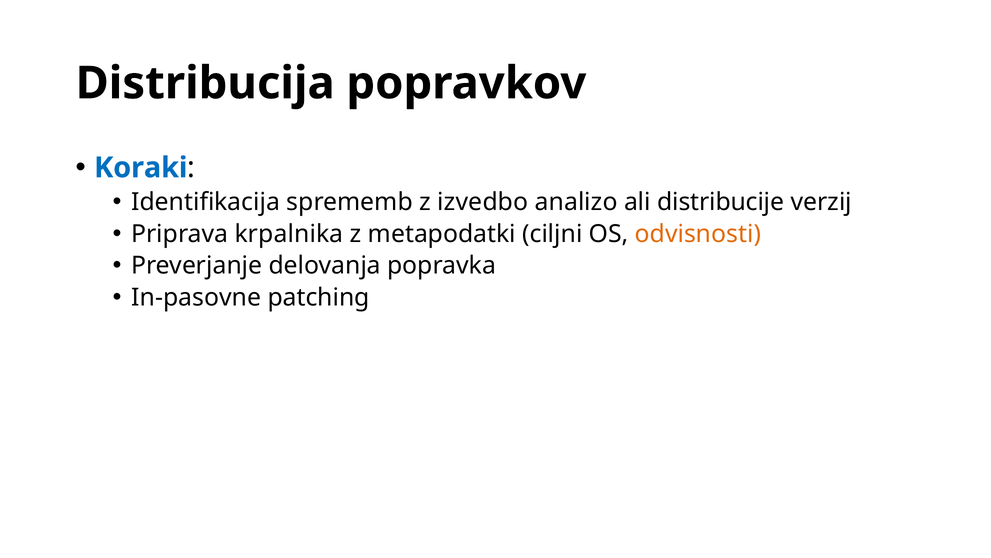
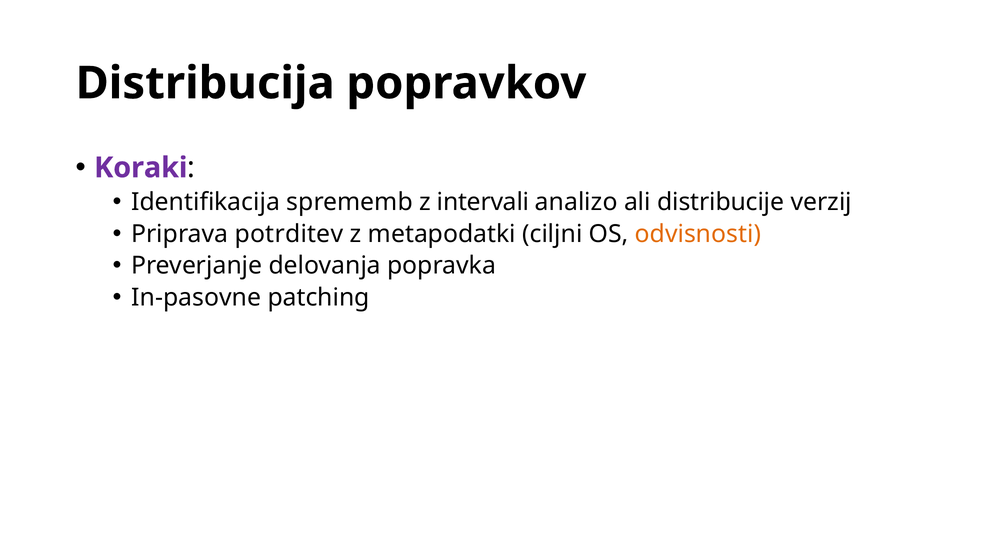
Koraki colour: blue -> purple
izvedbo: izvedbo -> intervali
krpalnika: krpalnika -> potrditev
